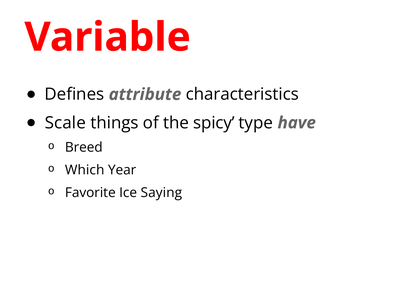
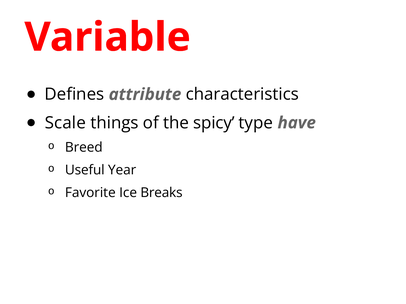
Which: Which -> Useful
Saying: Saying -> Breaks
